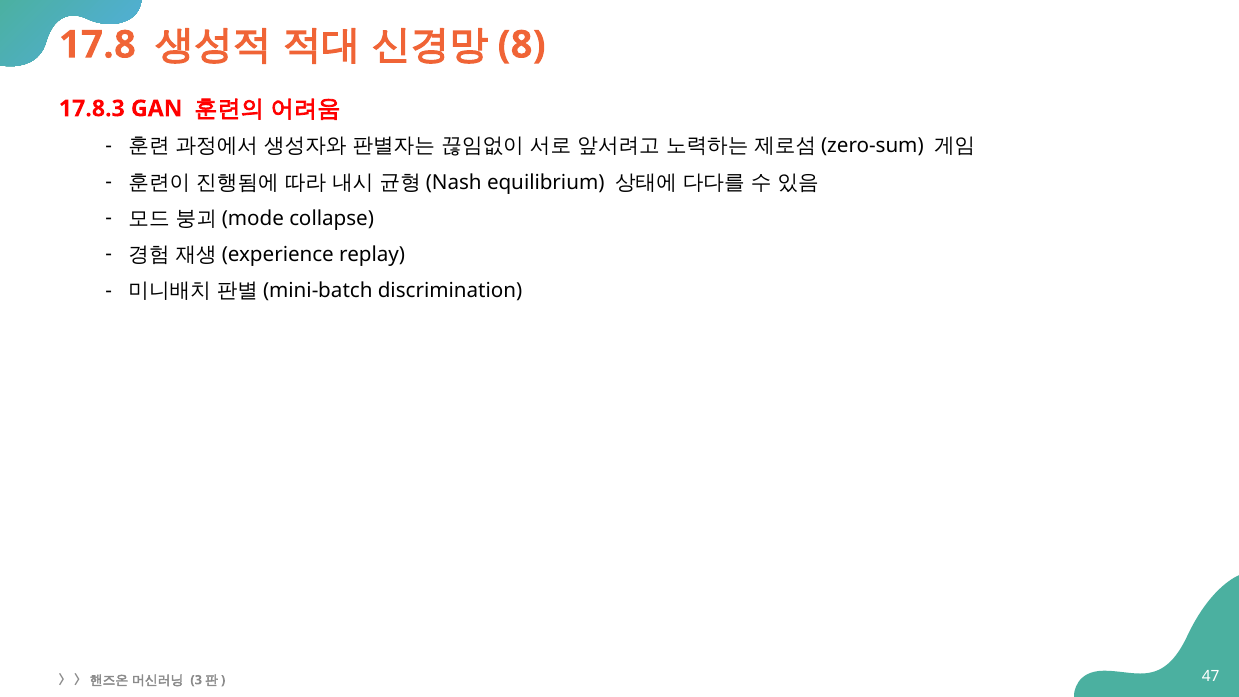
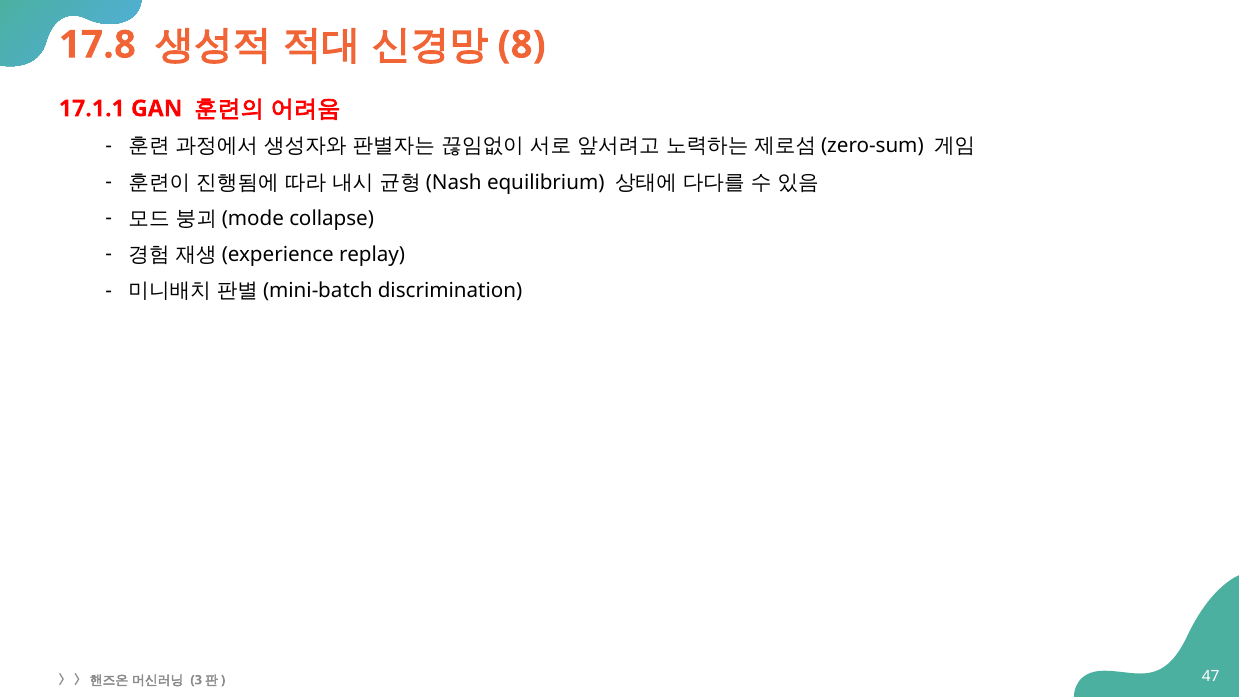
17.8.3: 17.8.3 -> 17.1.1
